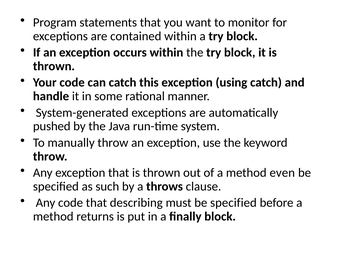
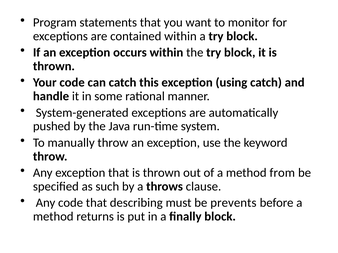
even: even -> from
must be specified: specified -> prevents
